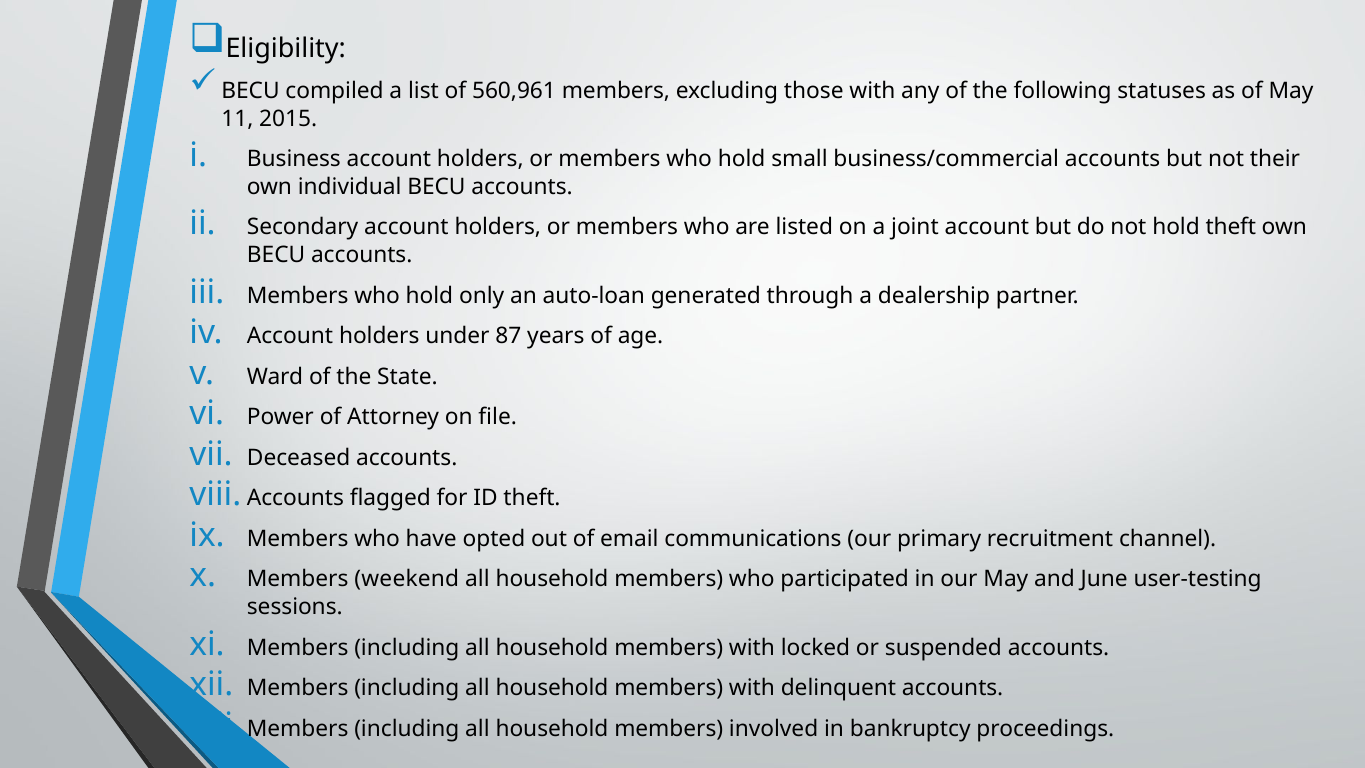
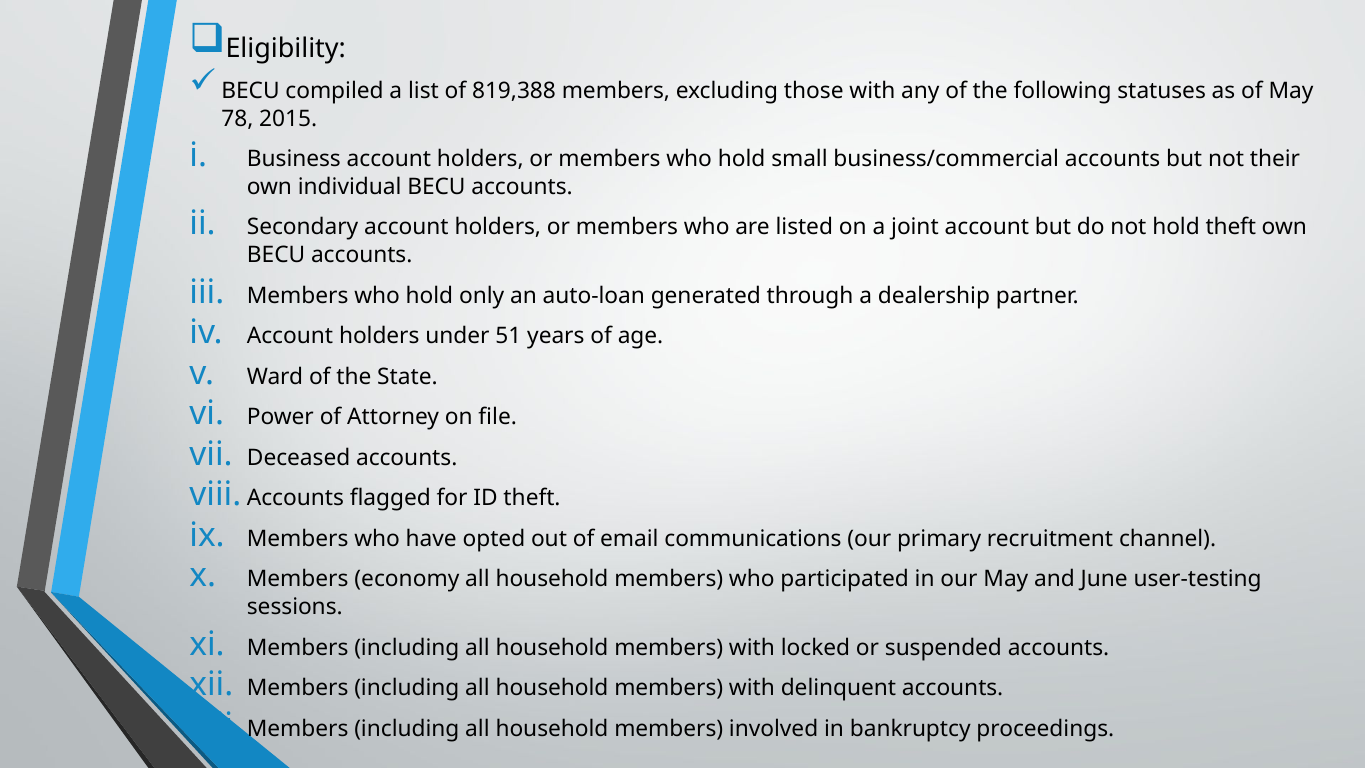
560,961: 560,961 -> 819,388
11: 11 -> 78
87: 87 -> 51
weekend: weekend -> economy
